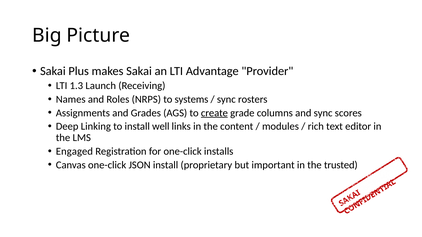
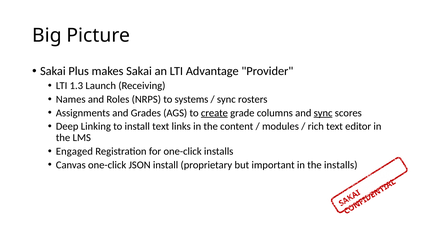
sync at (323, 113) underline: none -> present
install well: well -> text
the trusted: trusted -> installs
